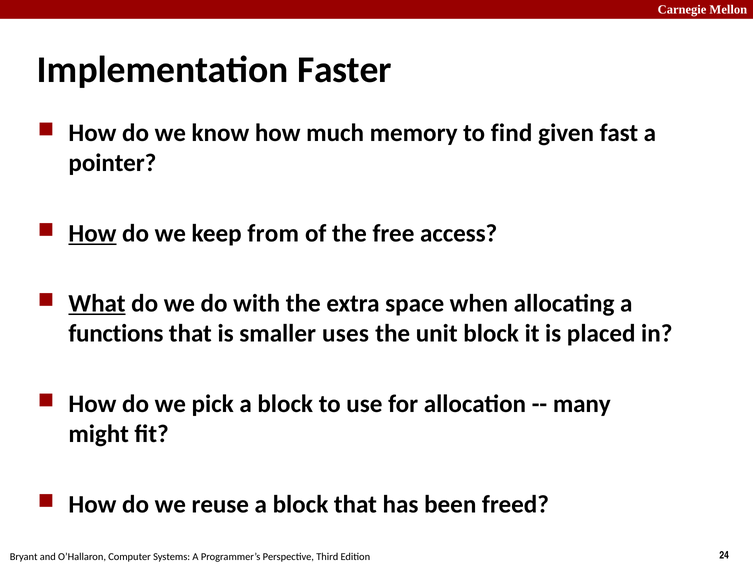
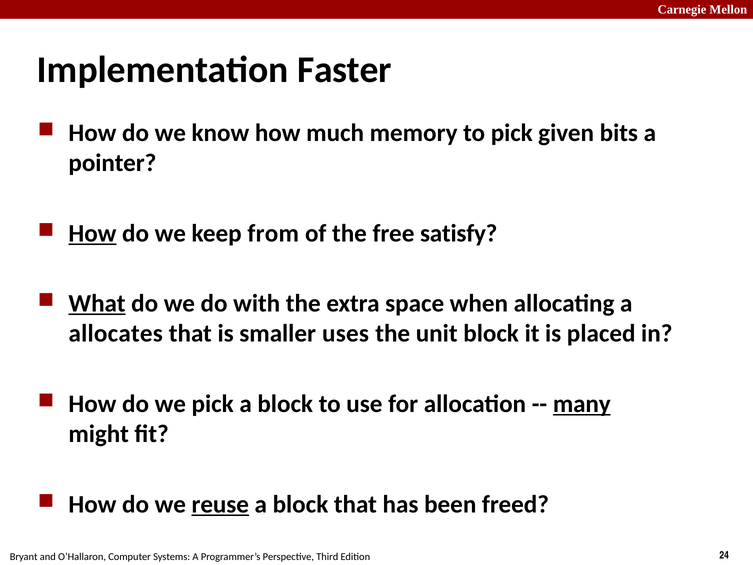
to find: find -> pick
fast: fast -> bits
access: access -> satisfy
functions: functions -> allocates
many underline: none -> present
reuse underline: none -> present
